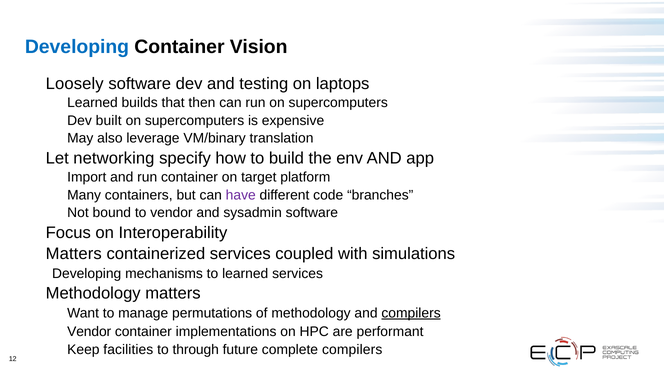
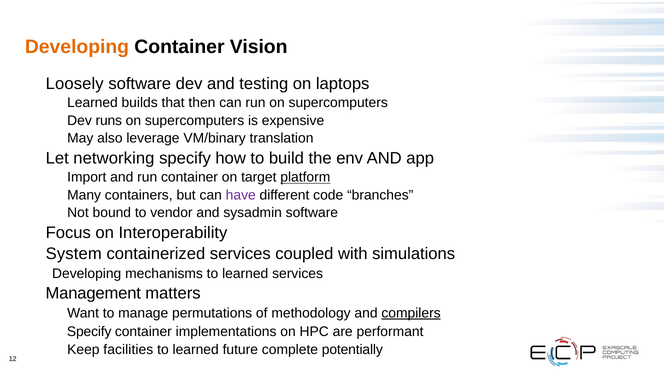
Developing at (77, 47) colour: blue -> orange
built: built -> runs
platform underline: none -> present
Matters at (74, 253): Matters -> System
Methodology at (93, 293): Methodology -> Management
Vendor at (89, 331): Vendor -> Specify
through at (196, 349): through -> learned
complete compilers: compilers -> potentially
